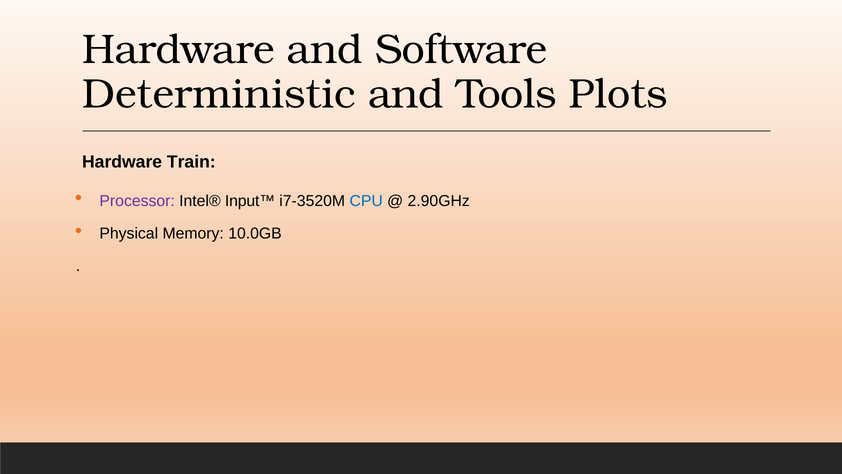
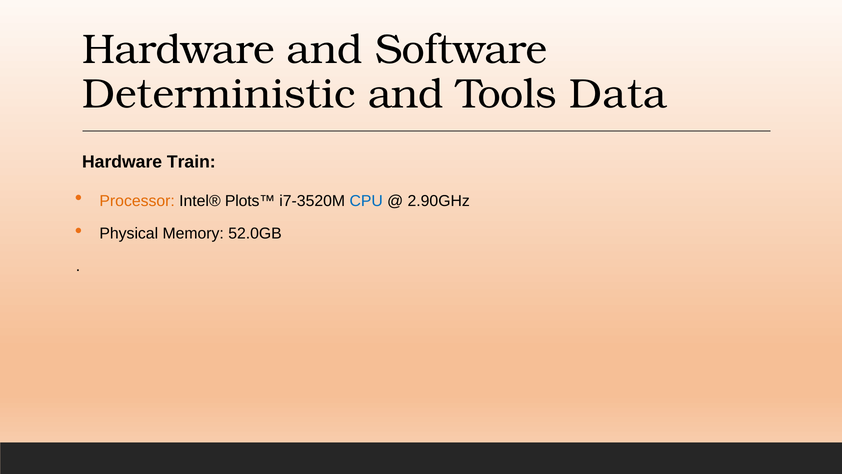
Plots: Plots -> Data
Processor colour: purple -> orange
Input™: Input™ -> Plots™
10.0GB: 10.0GB -> 52.0GB
